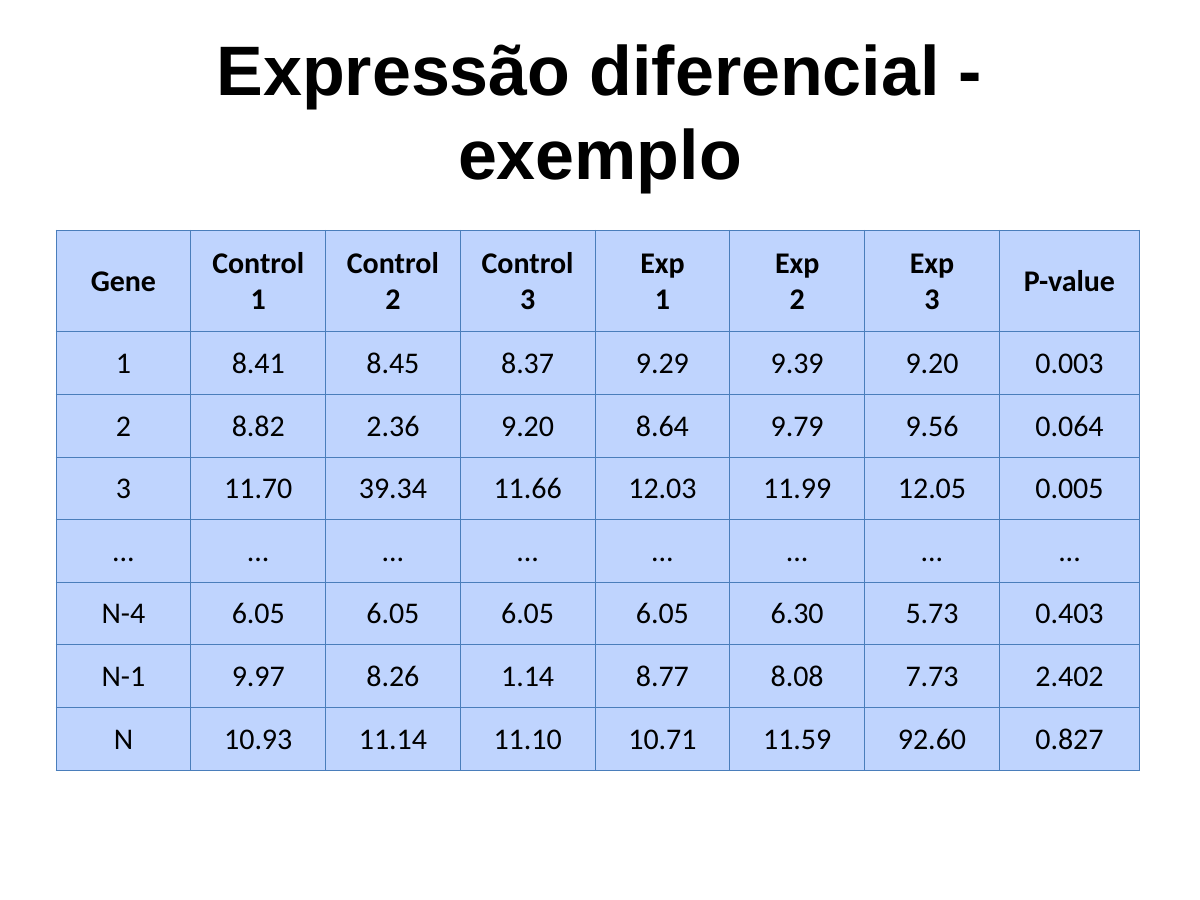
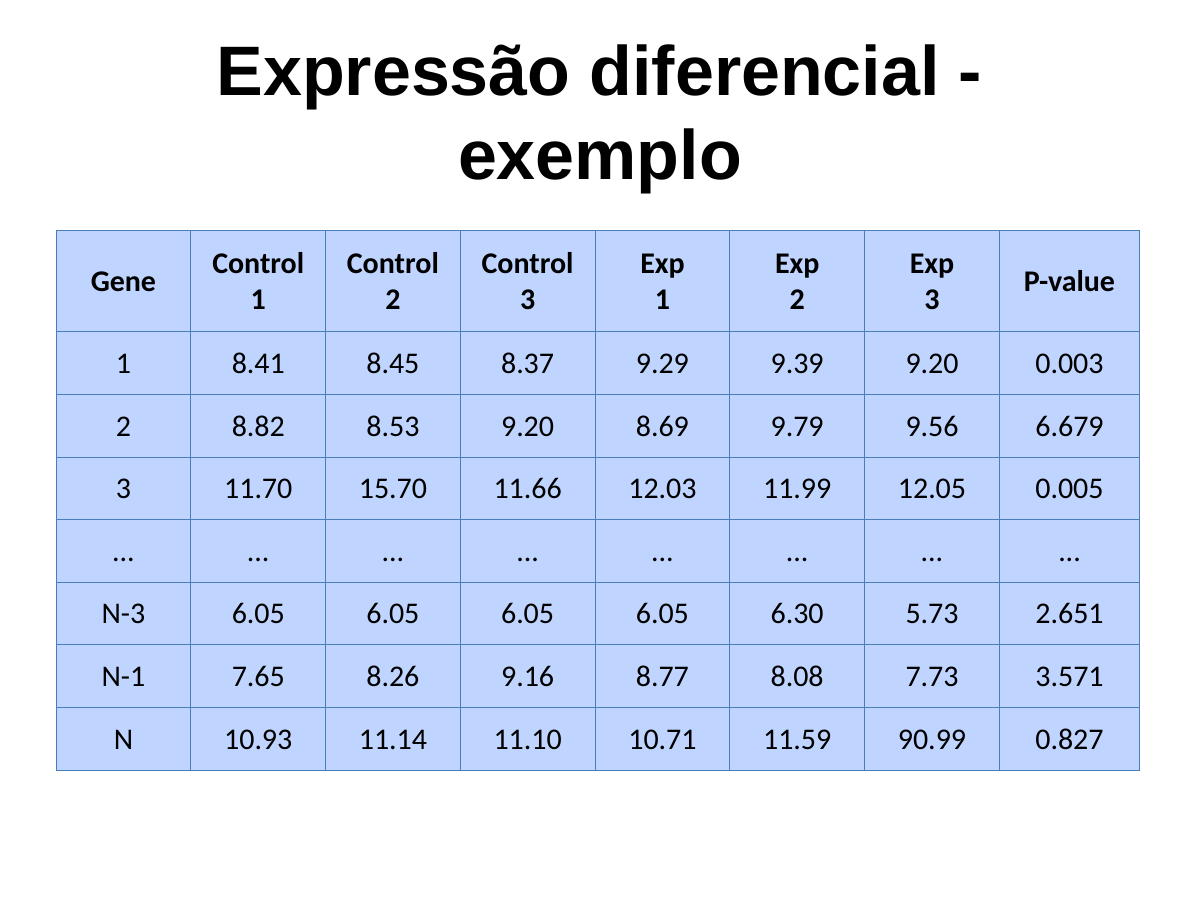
2.36: 2.36 -> 8.53
8.64: 8.64 -> 8.69
0.064: 0.064 -> 6.679
39.34: 39.34 -> 15.70
N-4: N-4 -> N-3
0.403: 0.403 -> 2.651
9.97: 9.97 -> 7.65
1.14: 1.14 -> 9.16
2.402: 2.402 -> 3.571
92.60: 92.60 -> 90.99
